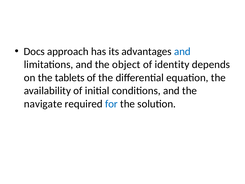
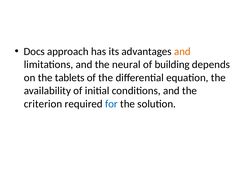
and at (182, 51) colour: blue -> orange
object: object -> neural
identity: identity -> building
navigate: navigate -> criterion
